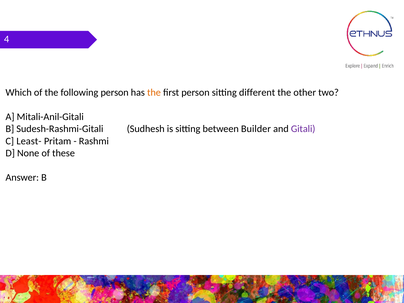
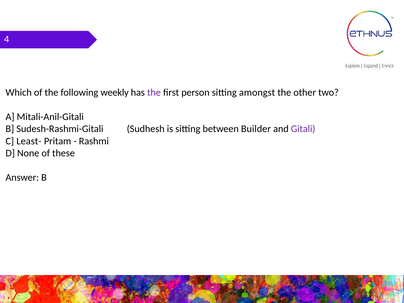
following person: person -> weekly
the at (154, 93) colour: orange -> purple
different: different -> amongst
